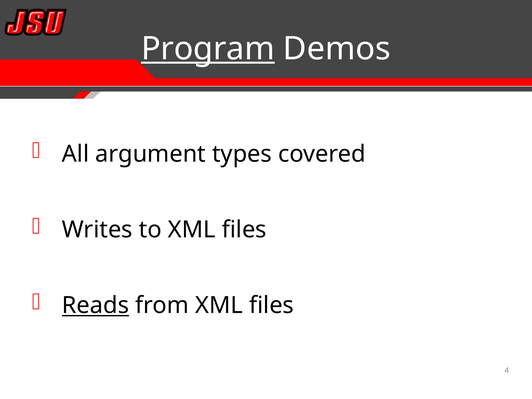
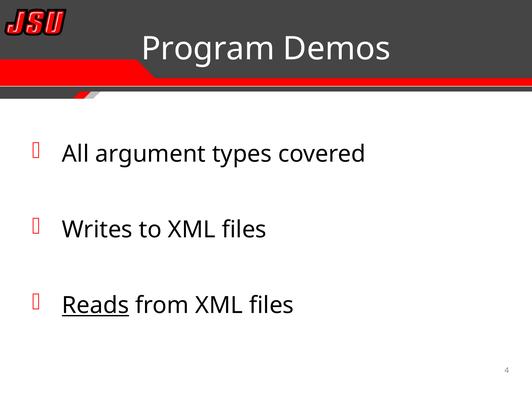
Program underline: present -> none
